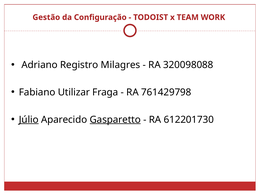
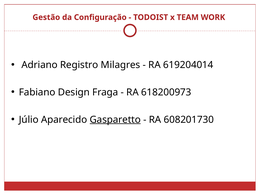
320098088: 320098088 -> 619204014
Utilizar: Utilizar -> Design
761429798: 761429798 -> 618200973
Júlio underline: present -> none
612201730: 612201730 -> 608201730
